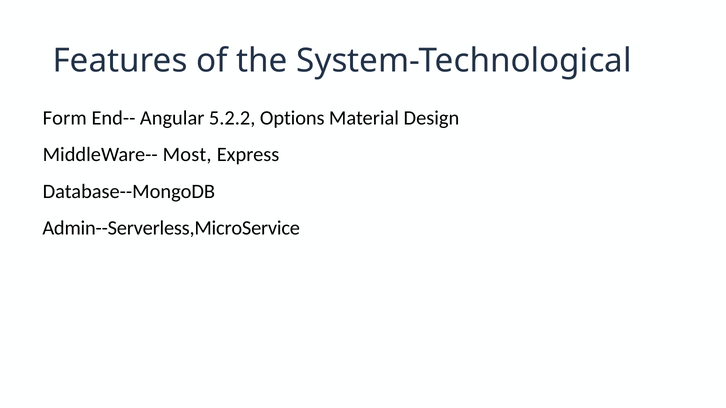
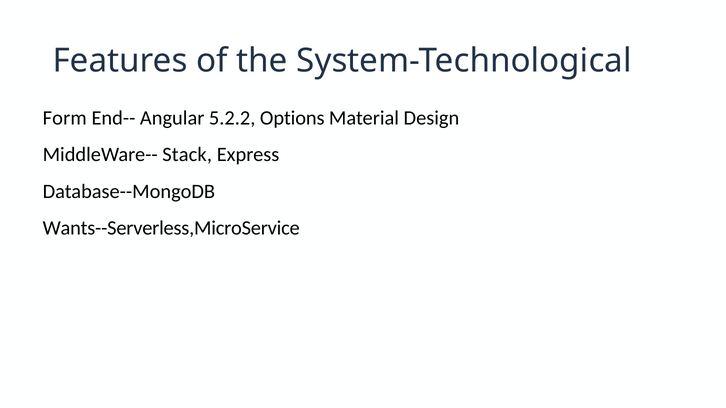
Most: Most -> Stack
Admin--Serverless,MicroService: Admin--Serverless,MicroService -> Wants--Serverless,MicroService
